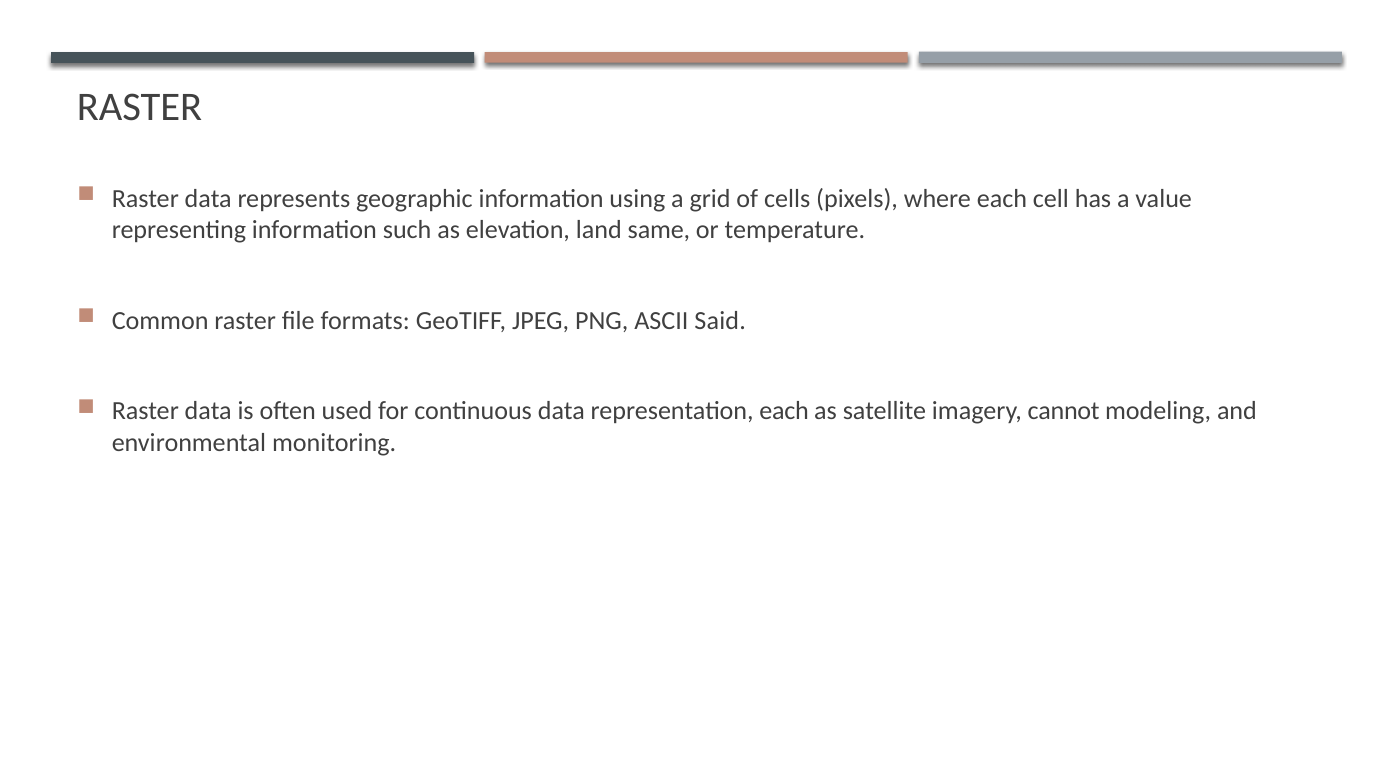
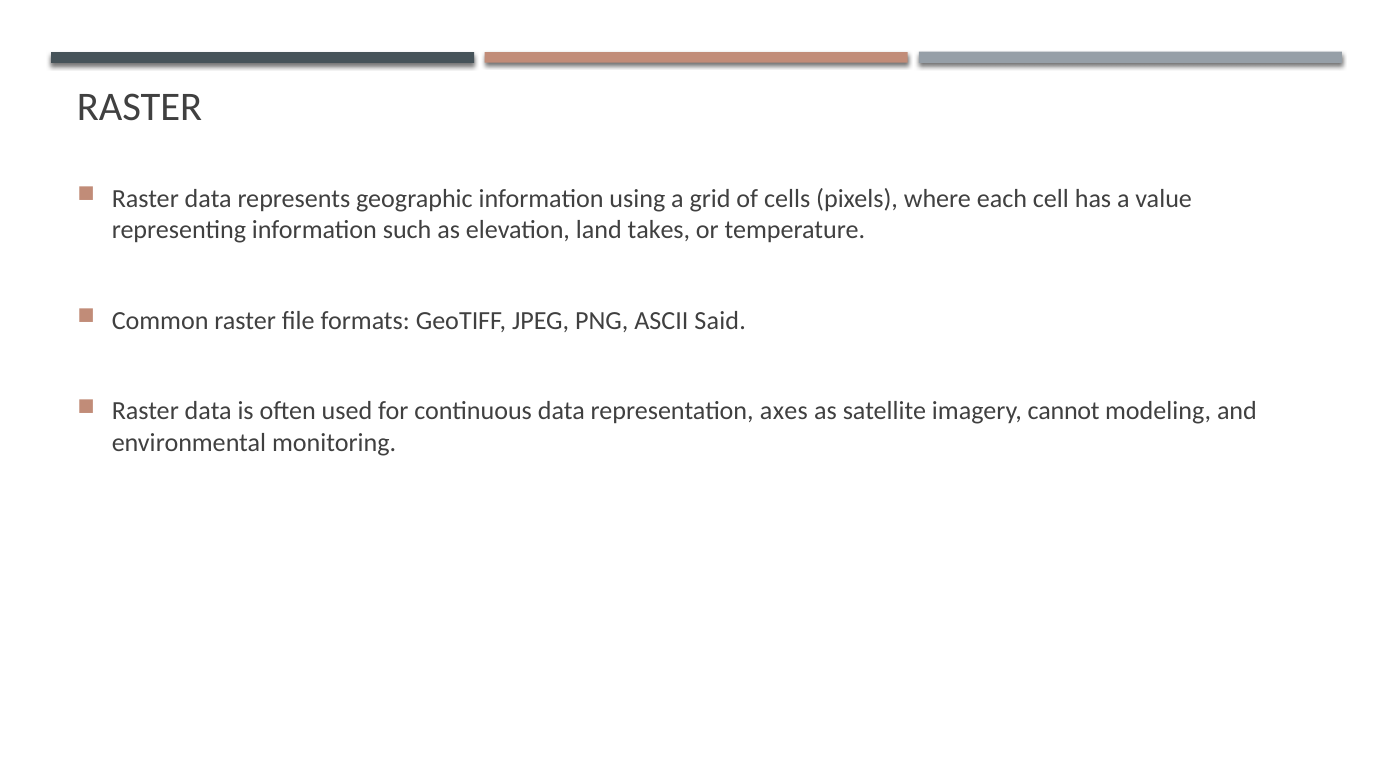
same: same -> takes
representation each: each -> axes
